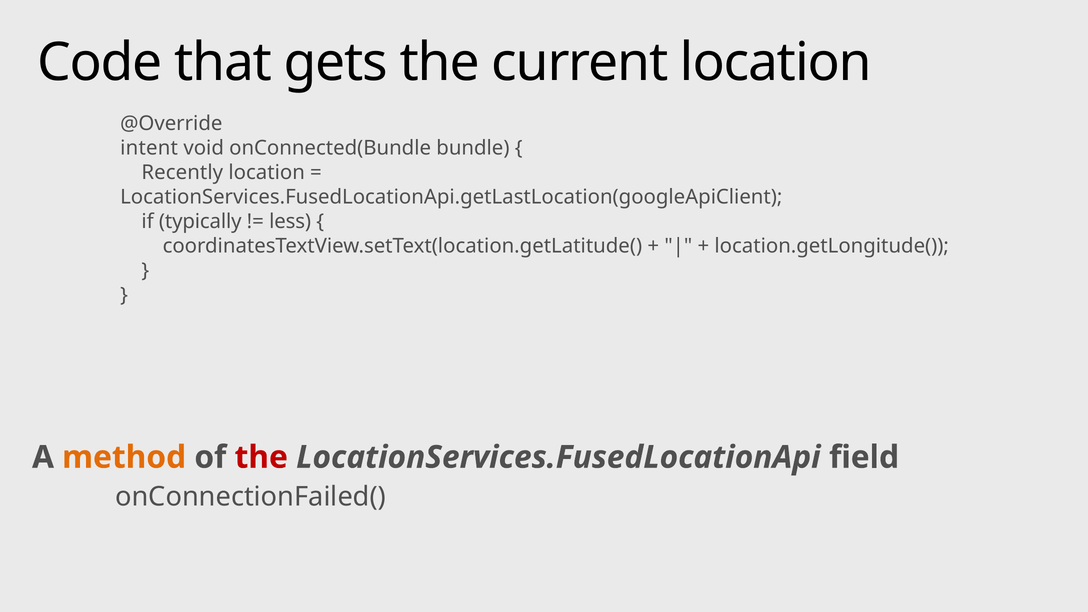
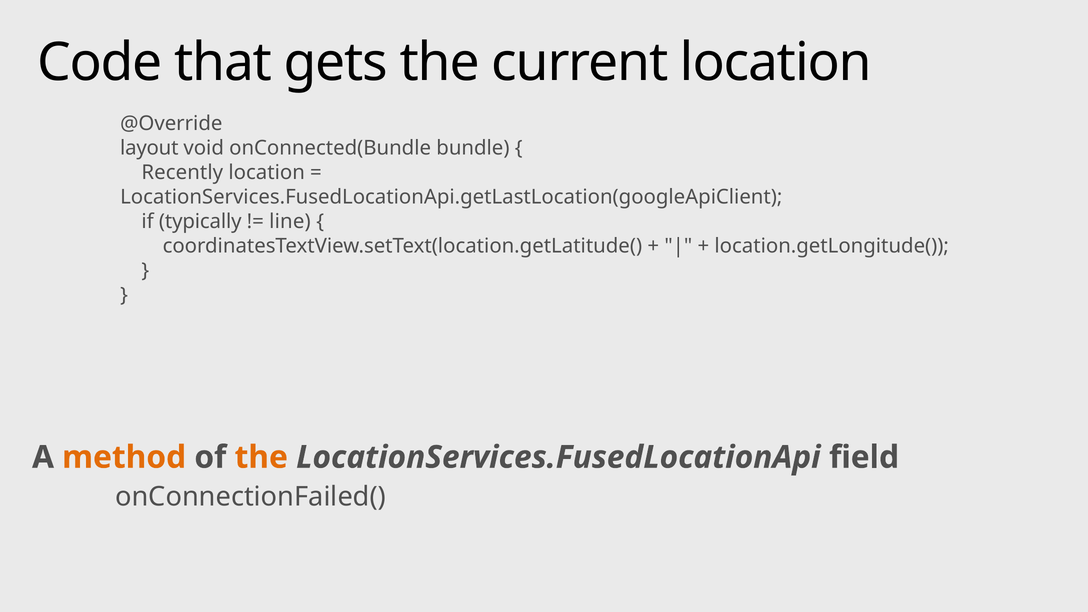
intent: intent -> layout
less: less -> line
the at (261, 457) colour: red -> orange
